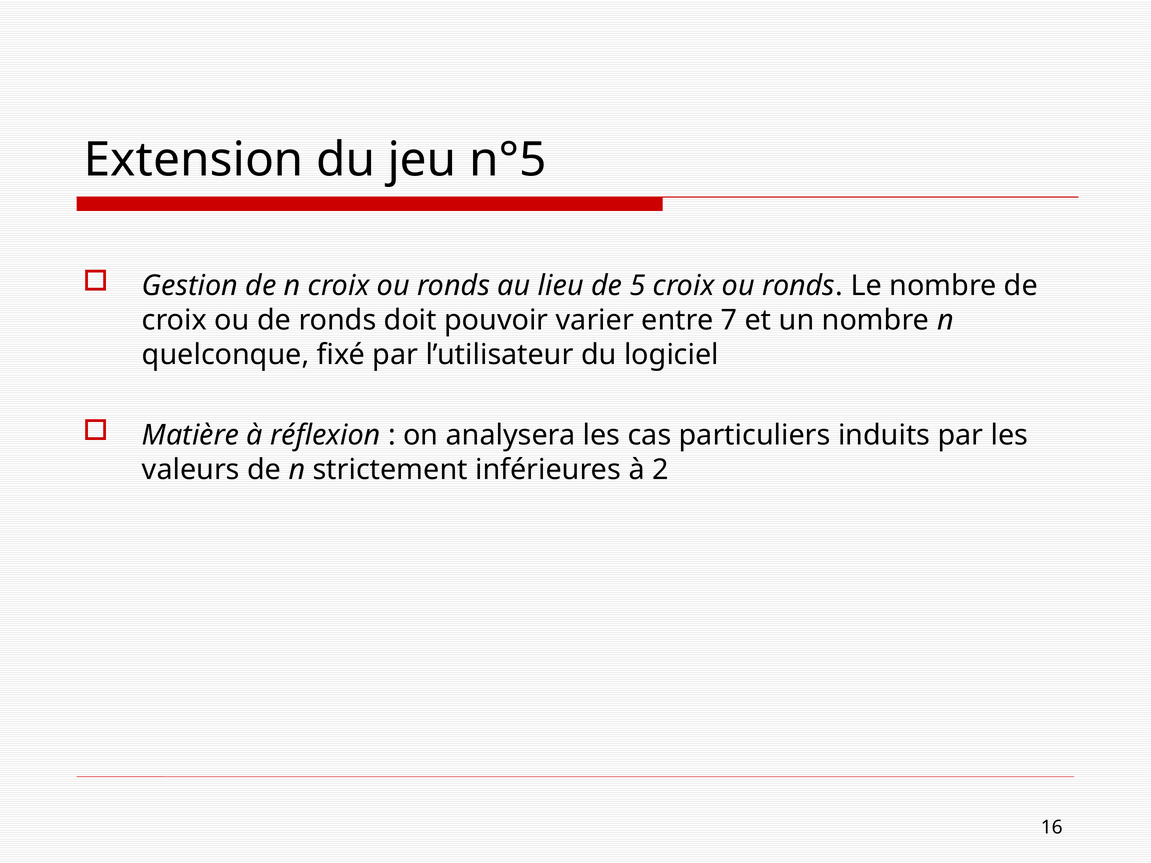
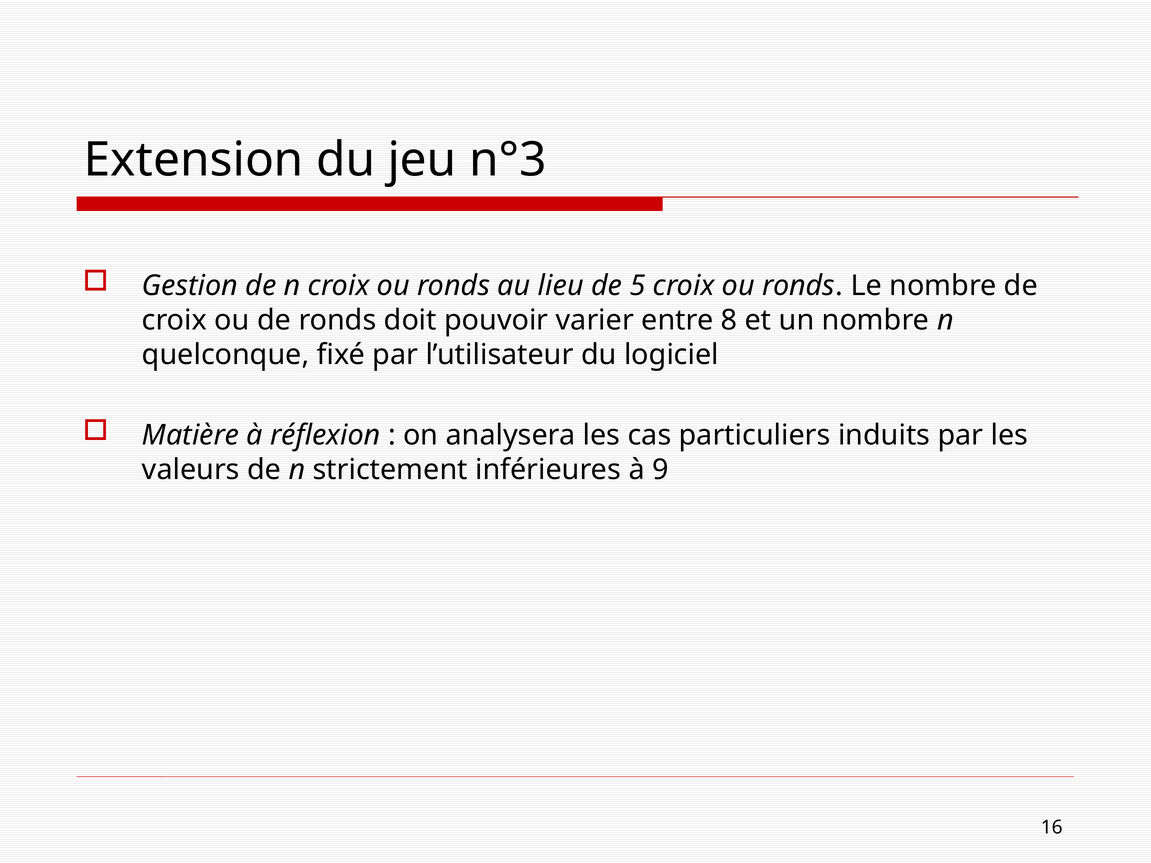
n°5: n°5 -> n°3
7: 7 -> 8
2: 2 -> 9
